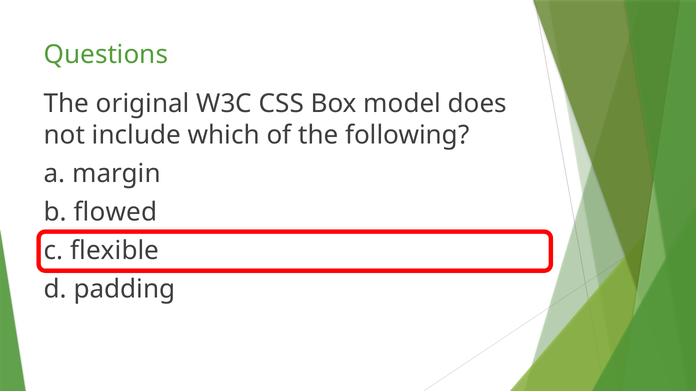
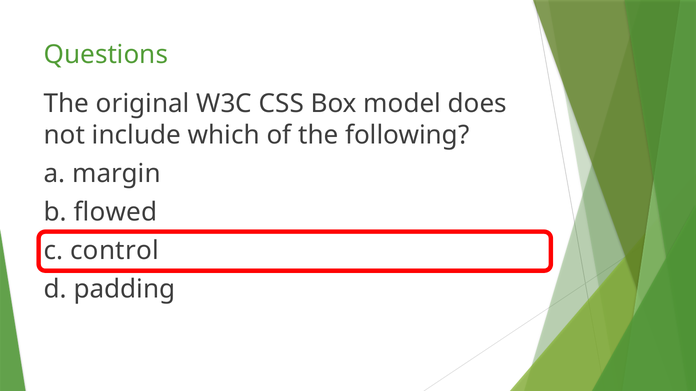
flexible: flexible -> control
